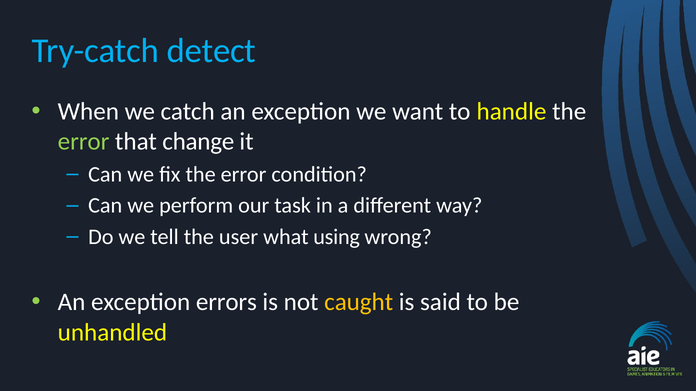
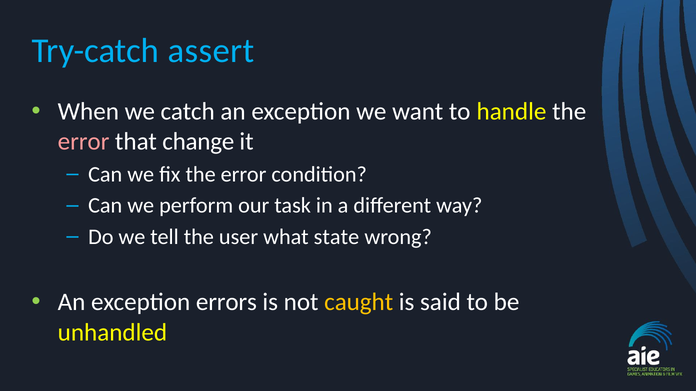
detect: detect -> assert
error at (84, 142) colour: light green -> pink
using: using -> state
